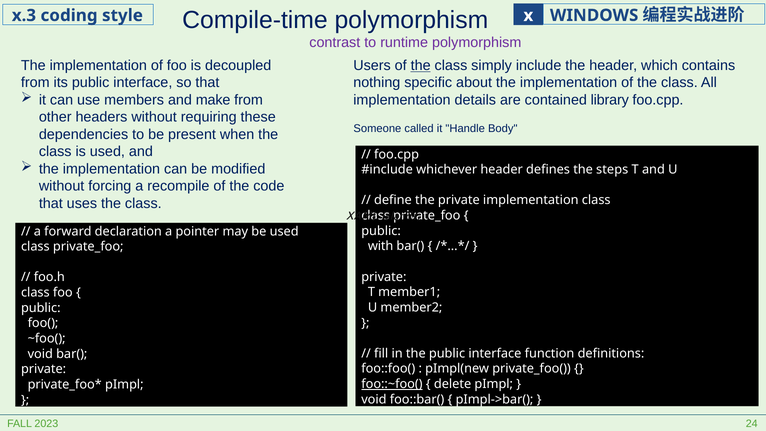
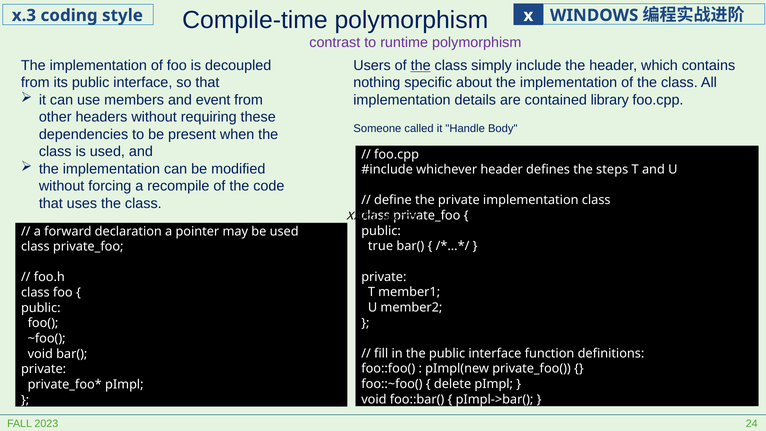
make: make -> event
with: with -> true
foo::~foo( underline: present -> none
